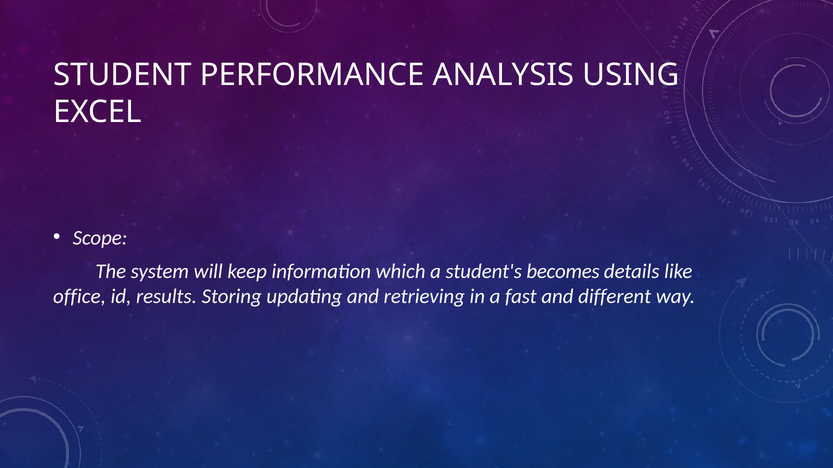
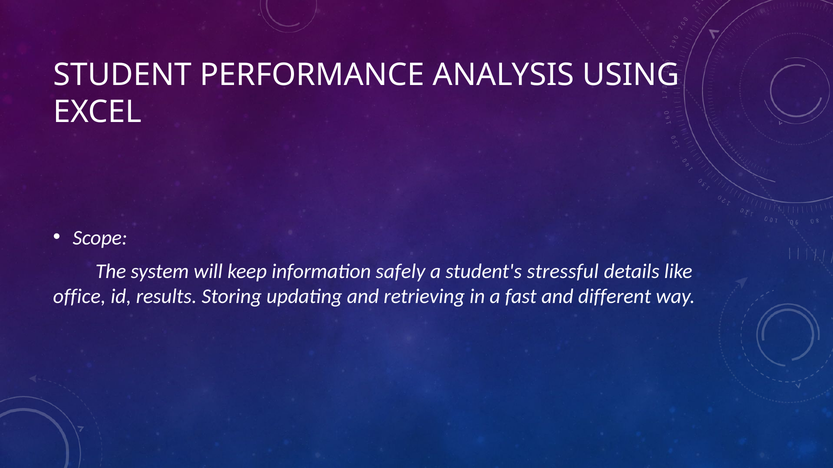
which: which -> safely
becomes: becomes -> stressful
